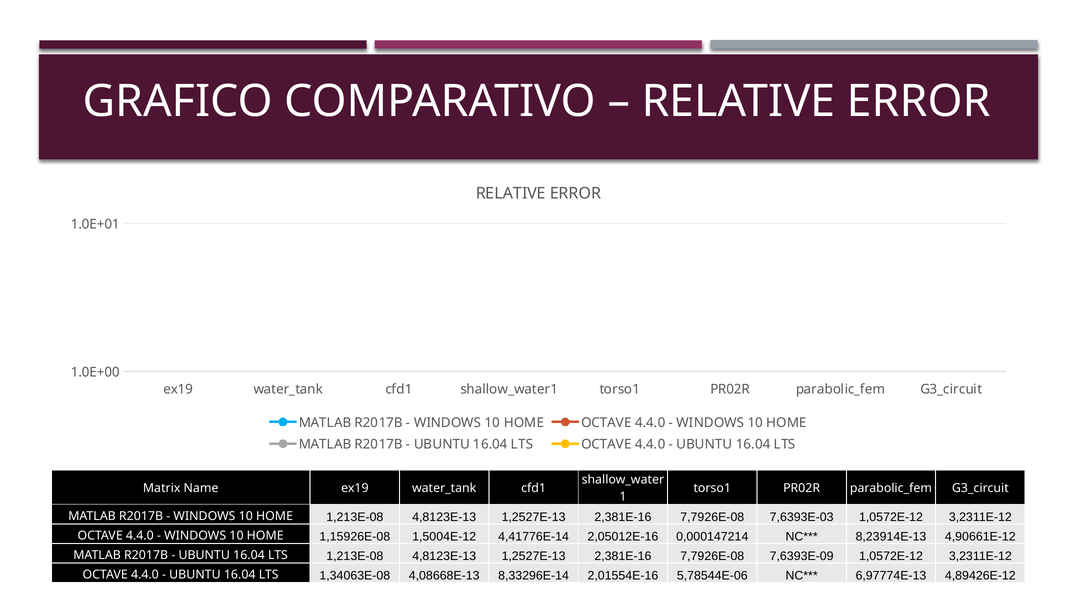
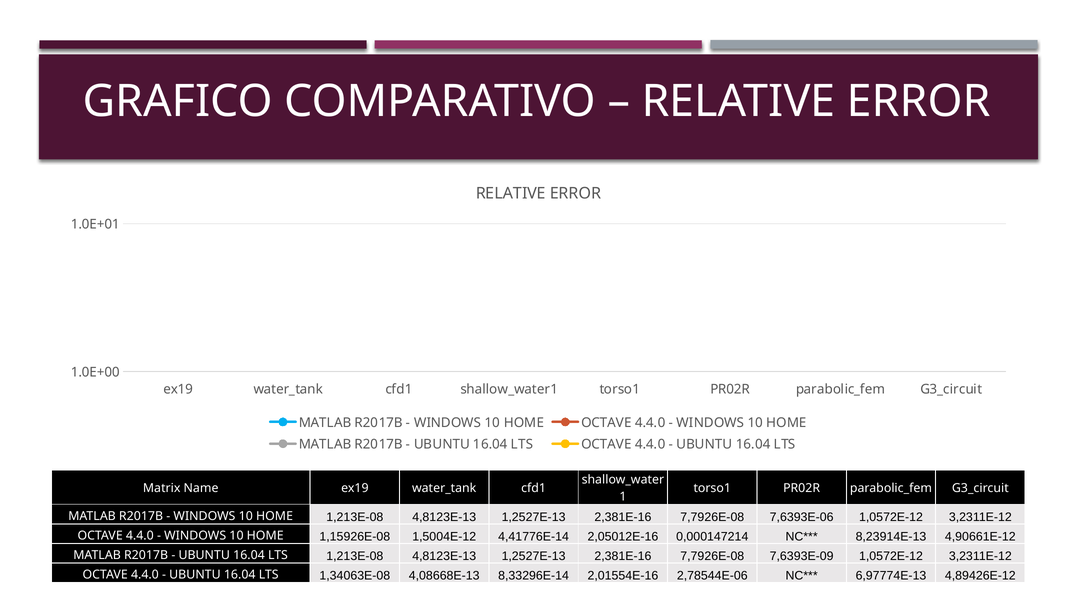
7,6393E-03: 7,6393E-03 -> 7,6393E-06
5,78544E-06: 5,78544E-06 -> 2,78544E-06
